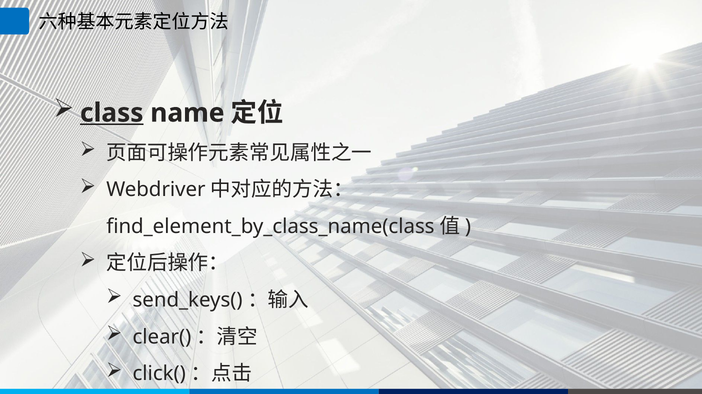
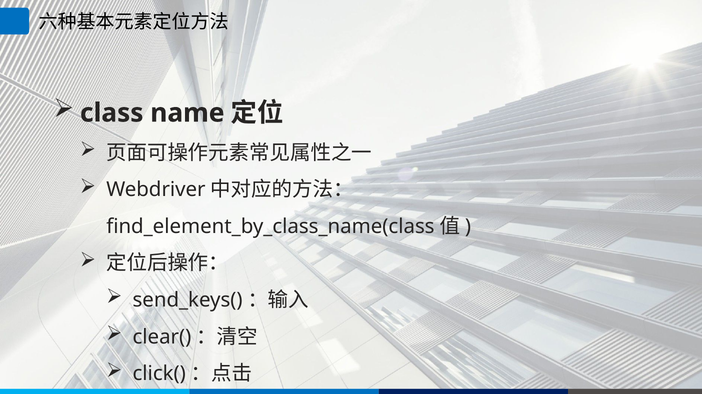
class underline: present -> none
